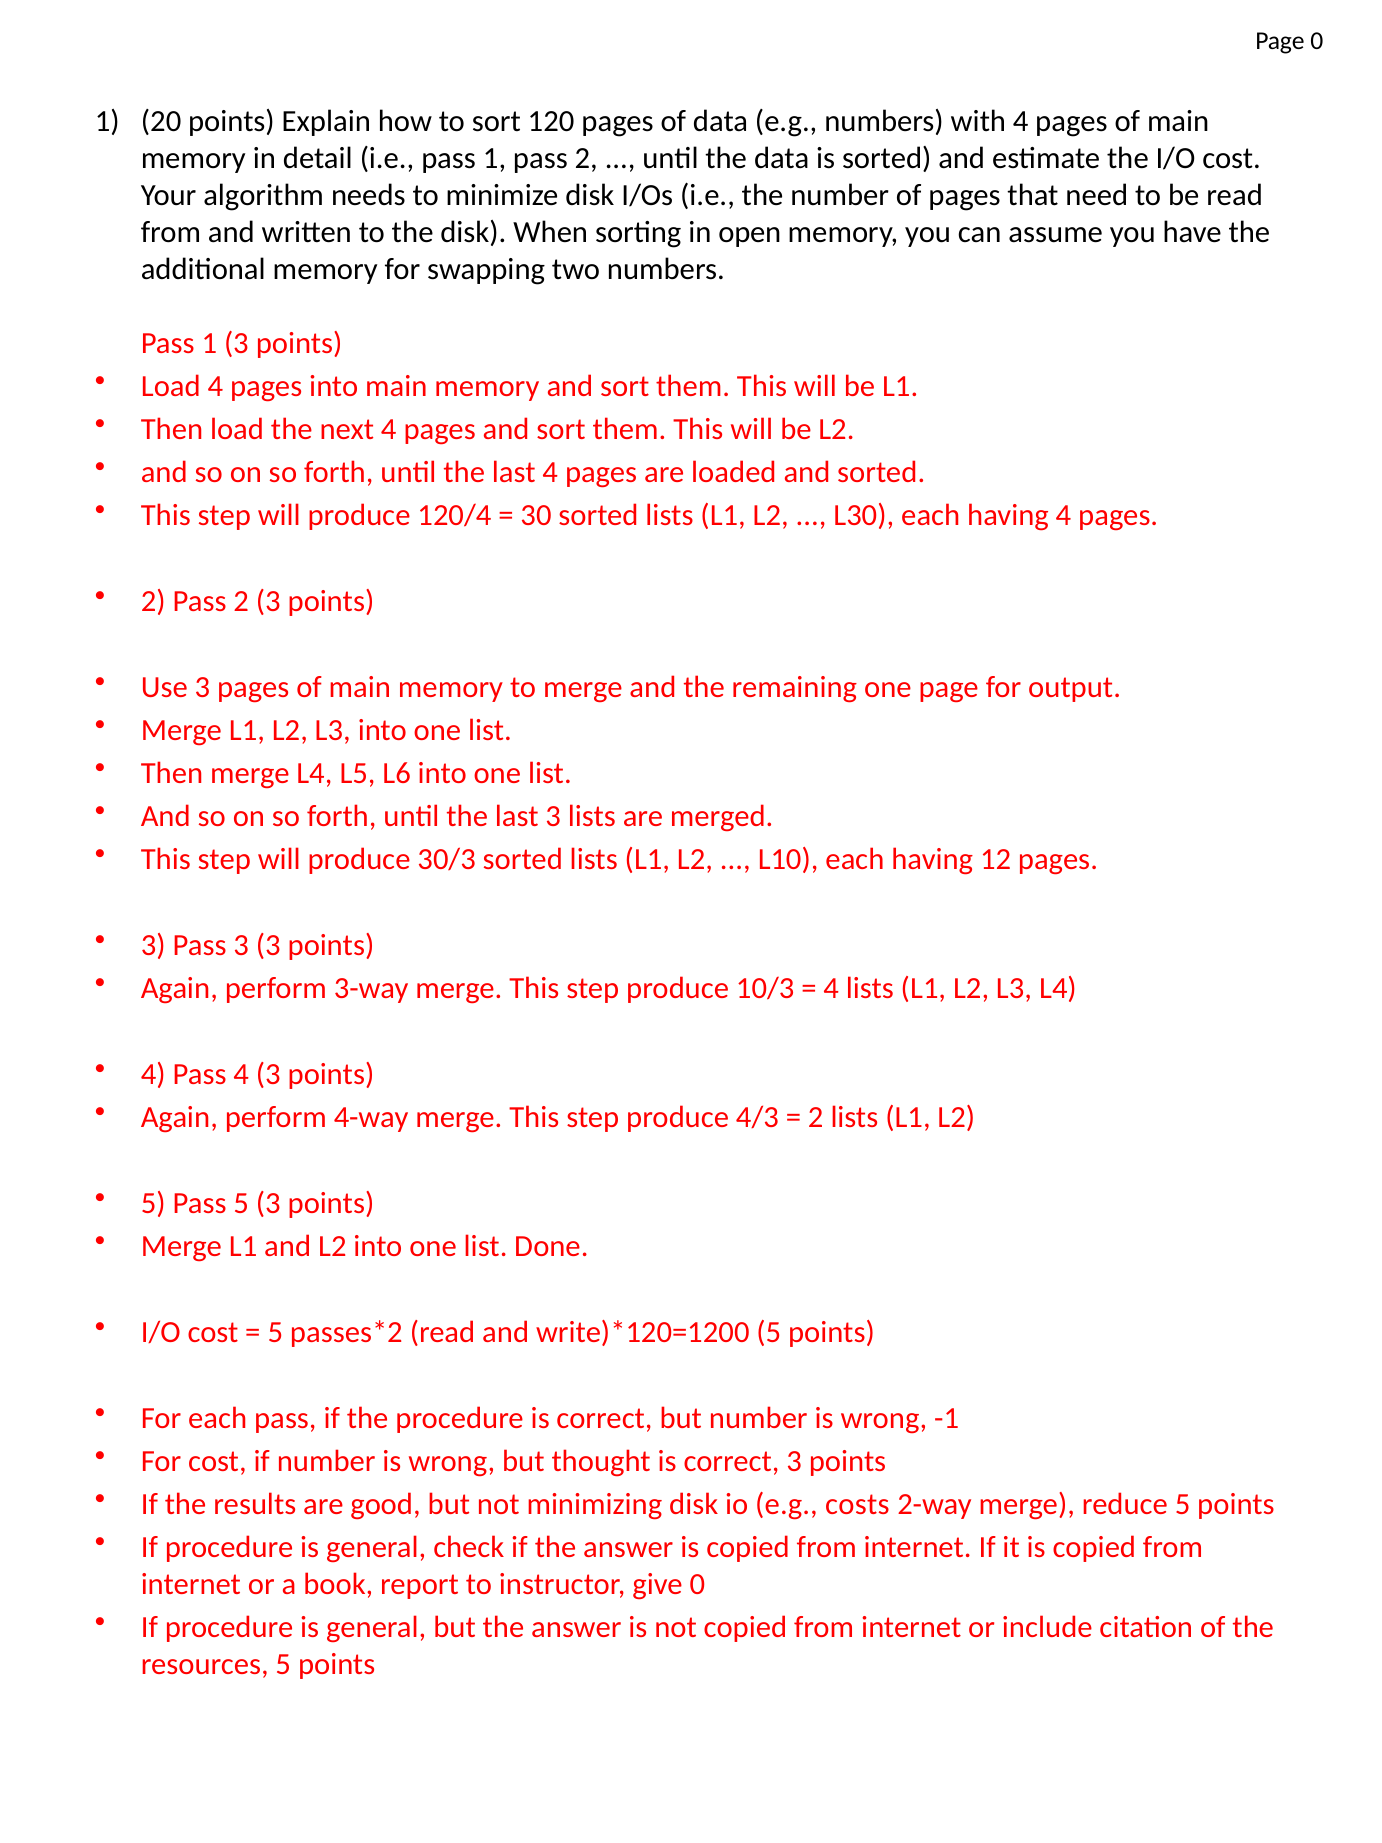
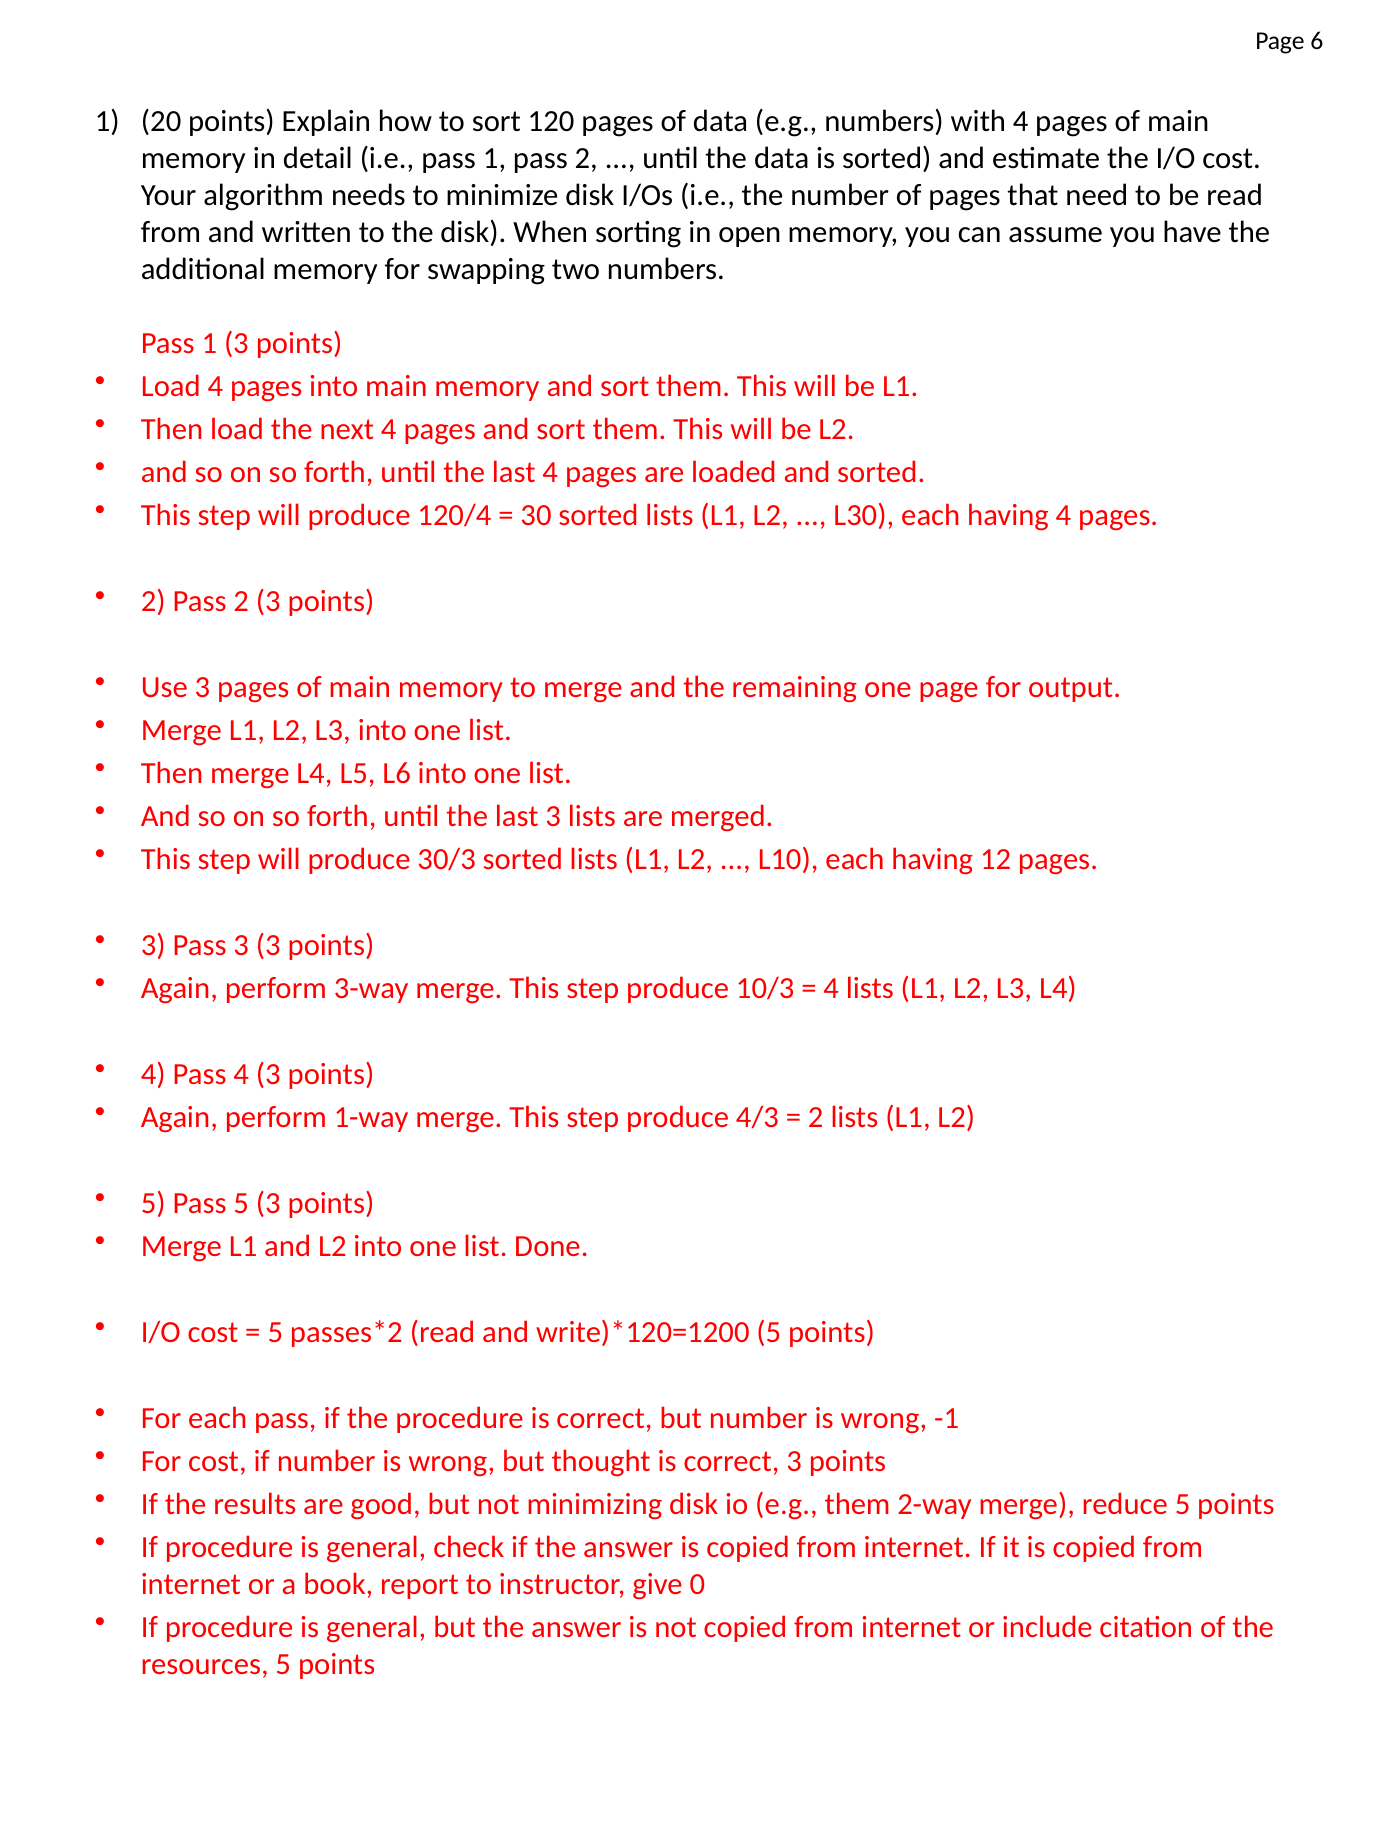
Page 0: 0 -> 6
4-way: 4-way -> 1-way
e.g costs: costs -> them
